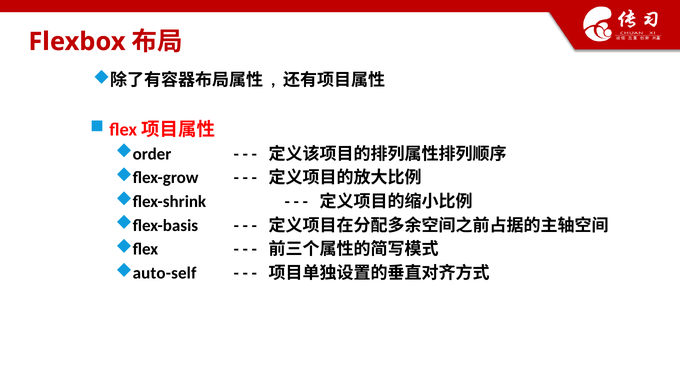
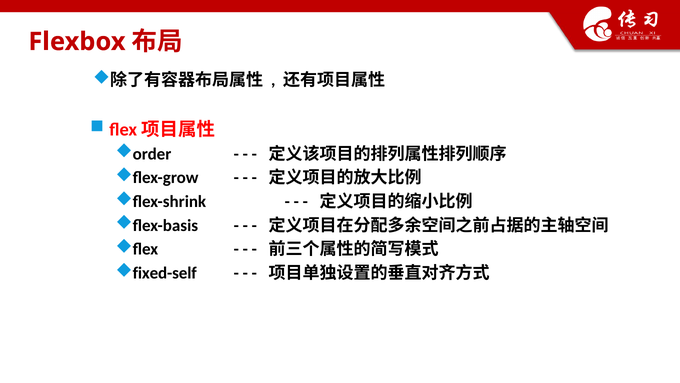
auto-self: auto-self -> fixed-self
